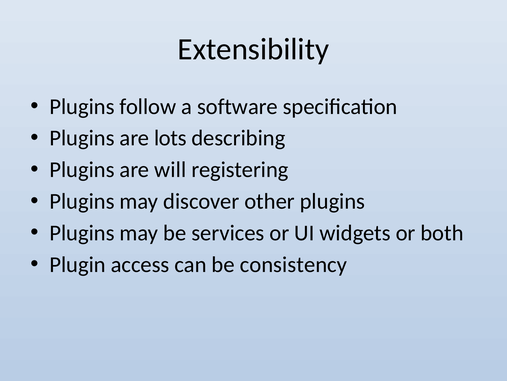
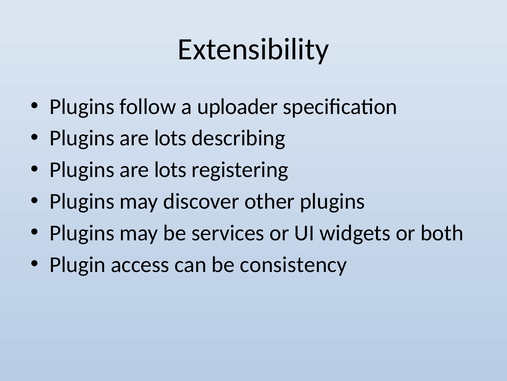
software: software -> uploader
will at (170, 169): will -> lots
